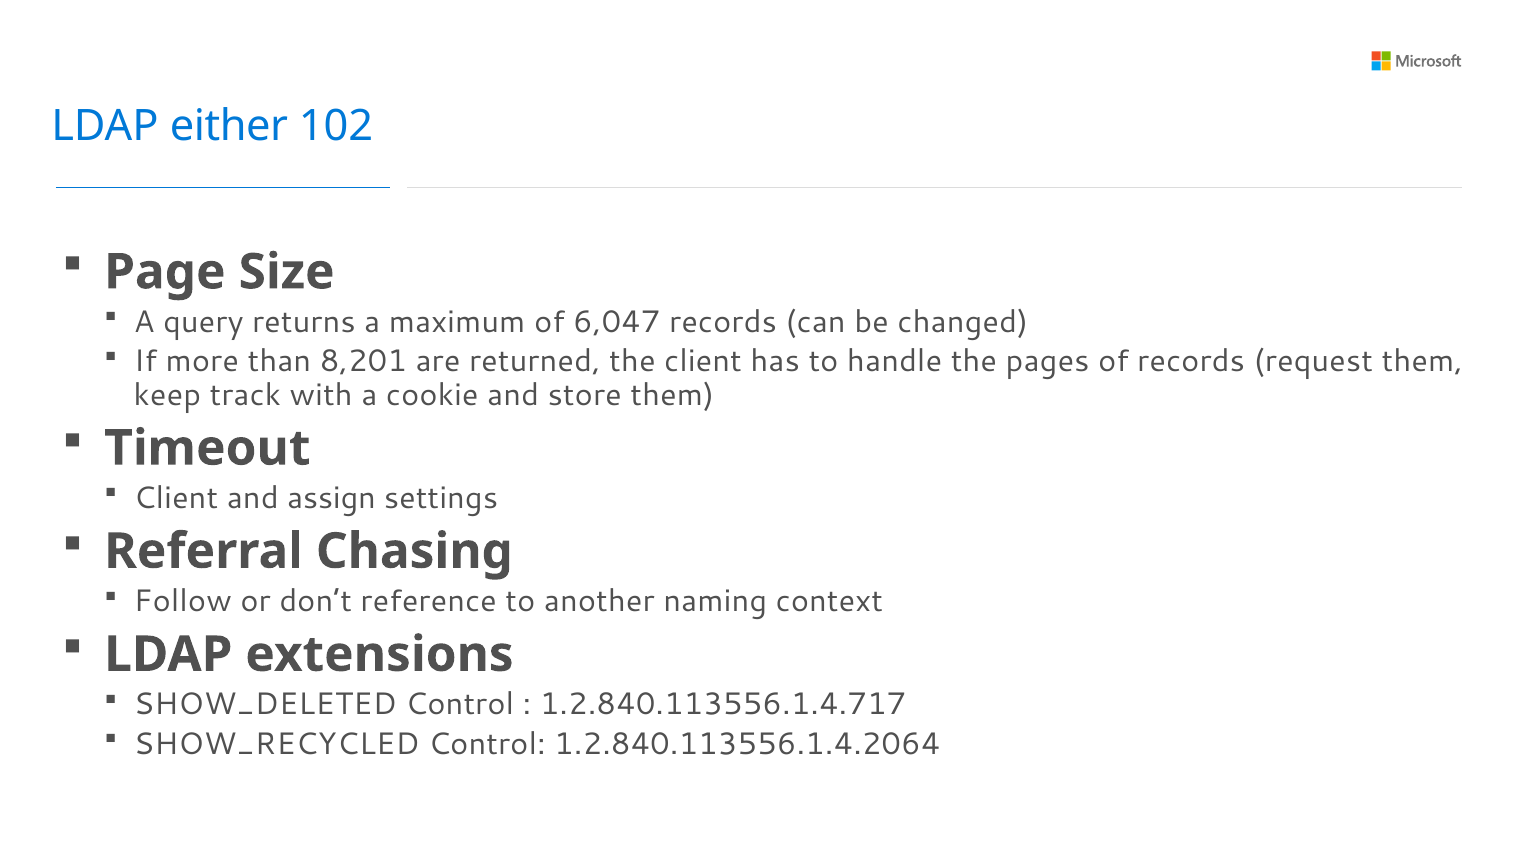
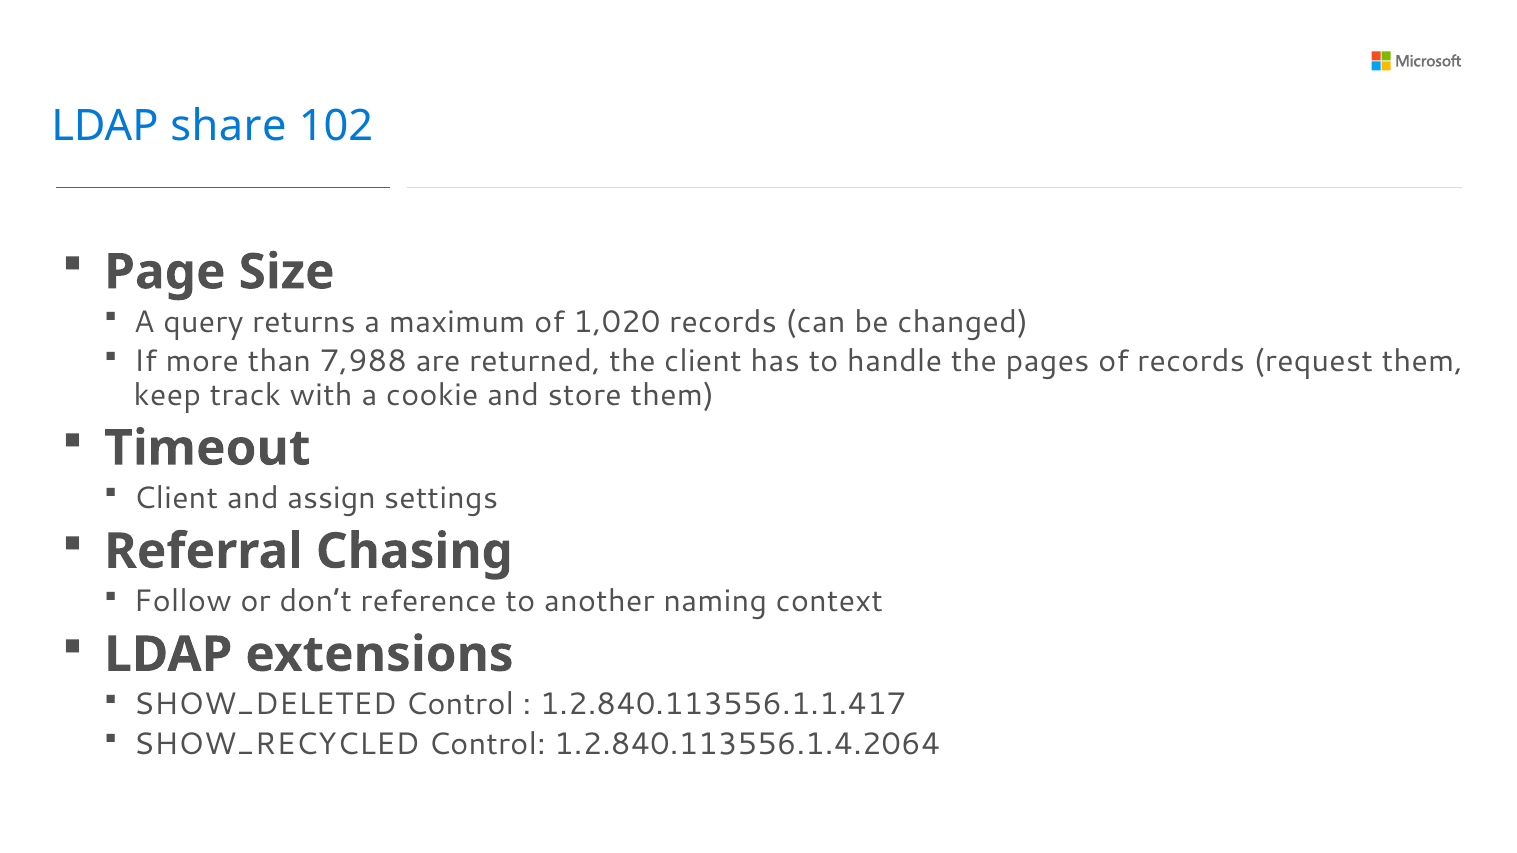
either: either -> share
6,047: 6,047 -> 1,020
8,201: 8,201 -> 7,988
1.2.840.113556.1.4.717: 1.2.840.113556.1.4.717 -> 1.2.840.113556.1.1.417
